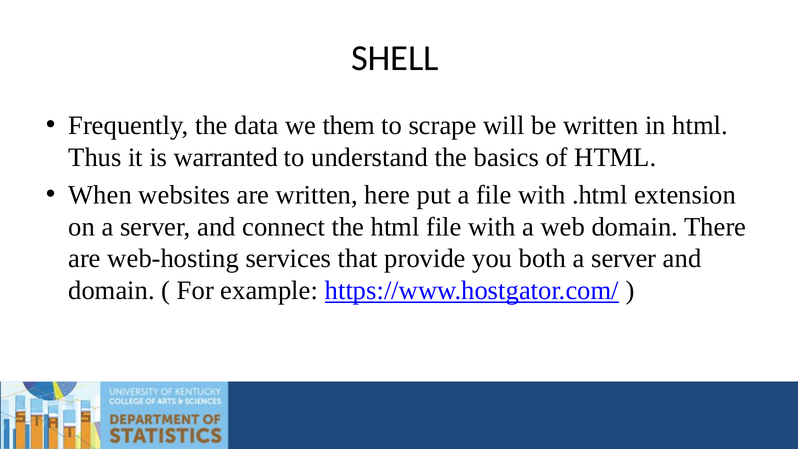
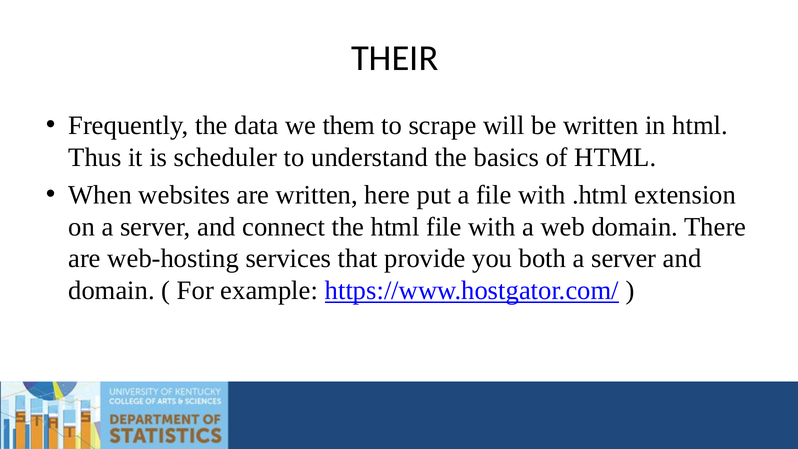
SHELL: SHELL -> THEIR
warranted: warranted -> scheduler
